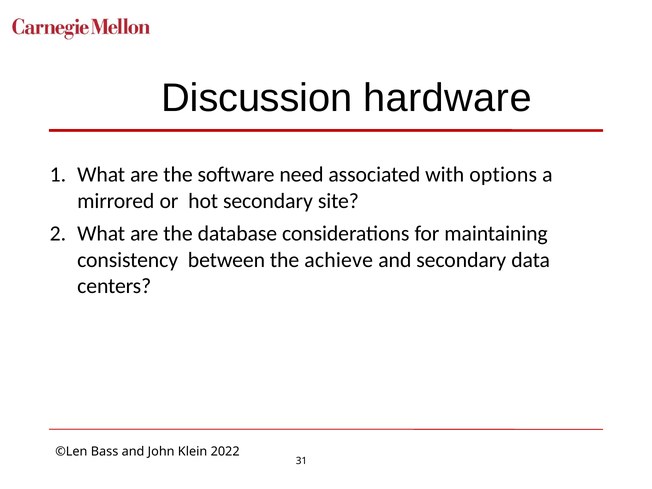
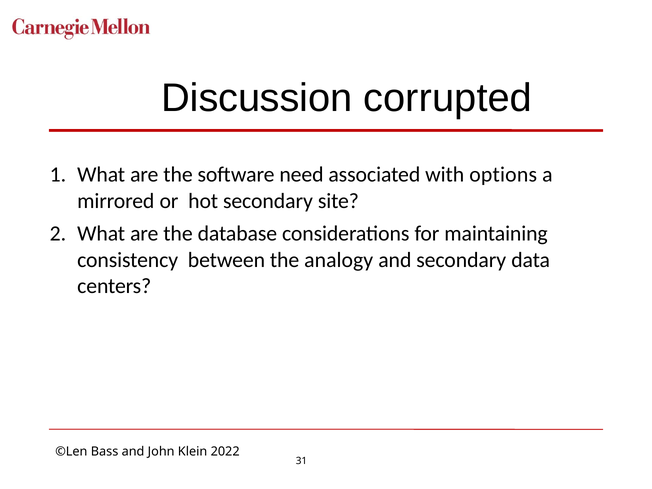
hardware: hardware -> corrupted
achieve: achieve -> analogy
